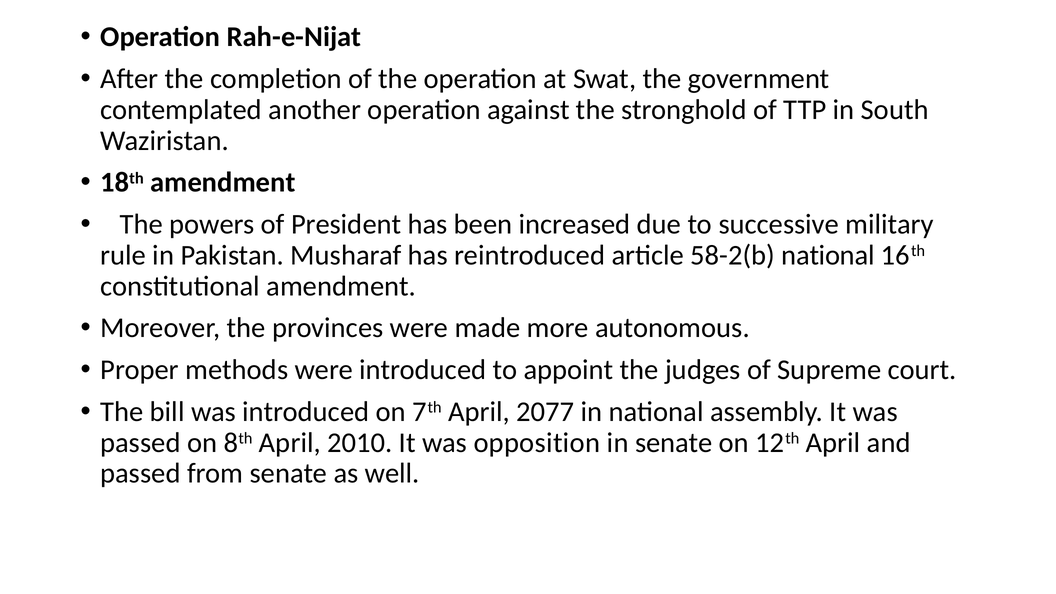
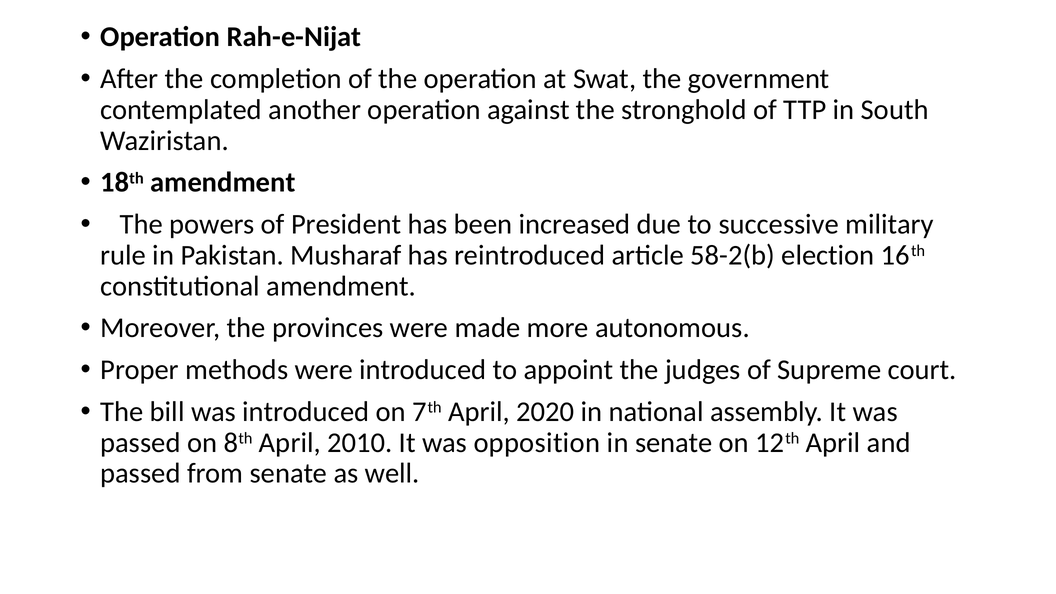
58-2(b national: national -> election
2077: 2077 -> 2020
